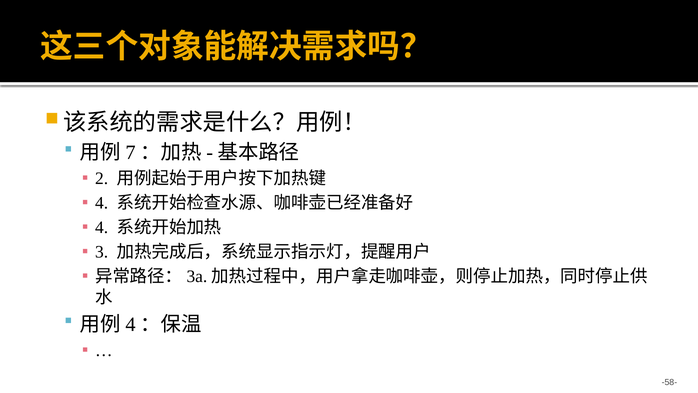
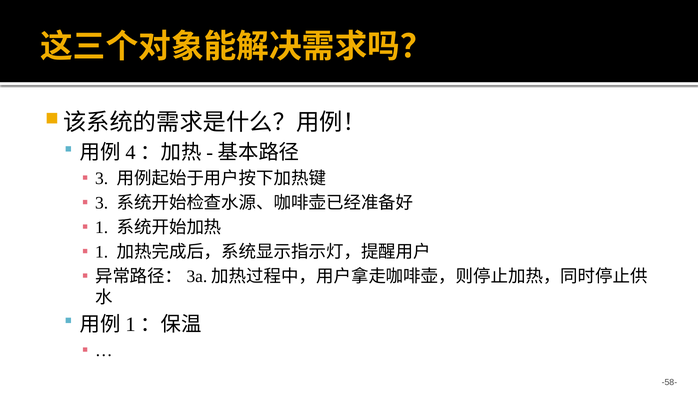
7: 7 -> 4
2 at (102, 178): 2 -> 3
4 at (102, 203): 4 -> 3
4 at (102, 227): 4 -> 1
3 at (102, 252): 3 -> 1
4 at (131, 324): 4 -> 1
